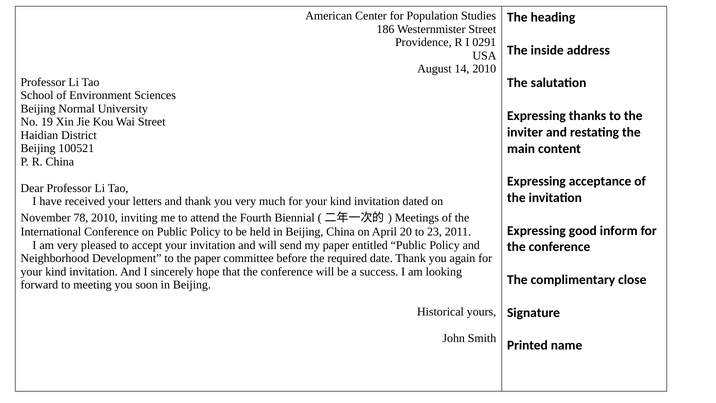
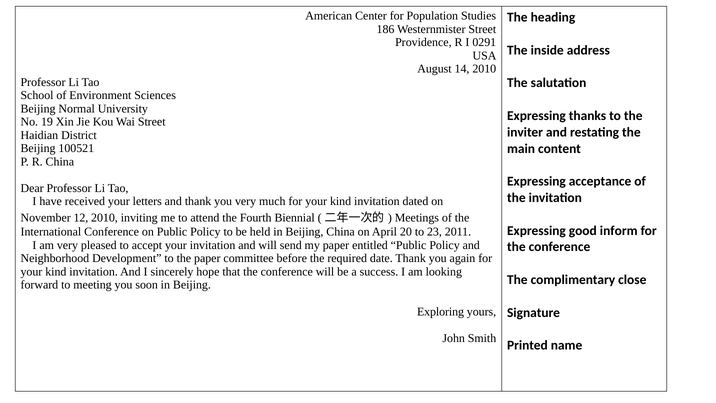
78: 78 -> 12
Historical: Historical -> Exploring
